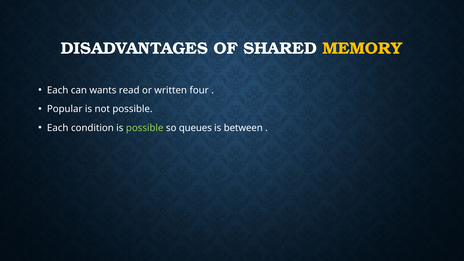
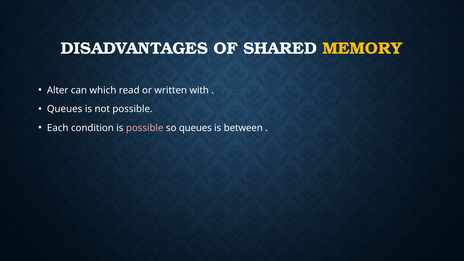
Each at (58, 90): Each -> Alter
wants: wants -> which
four: four -> with
Popular at (65, 109): Popular -> Queues
possible at (145, 128) colour: light green -> pink
